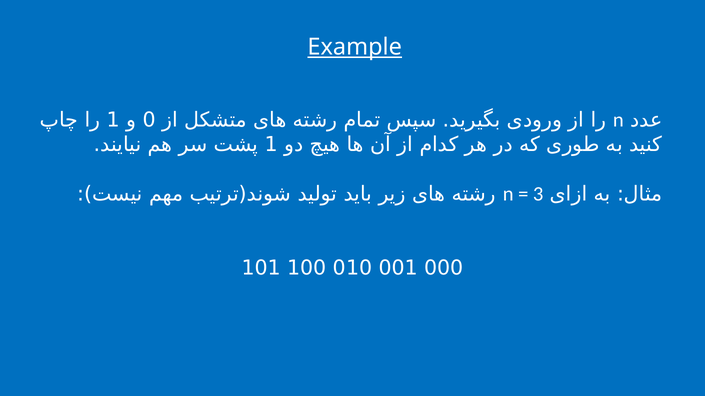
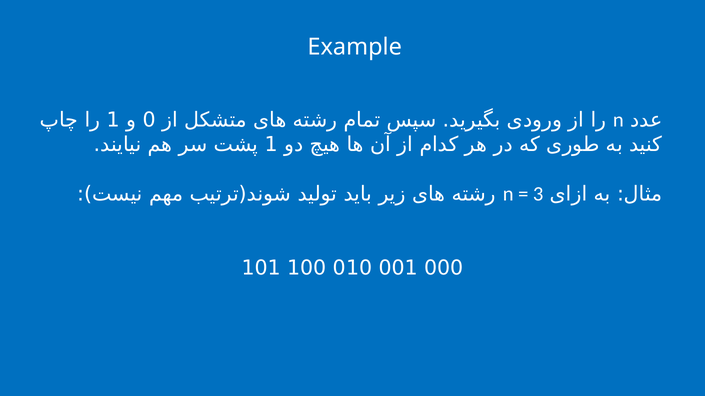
Example underline: present -> none
